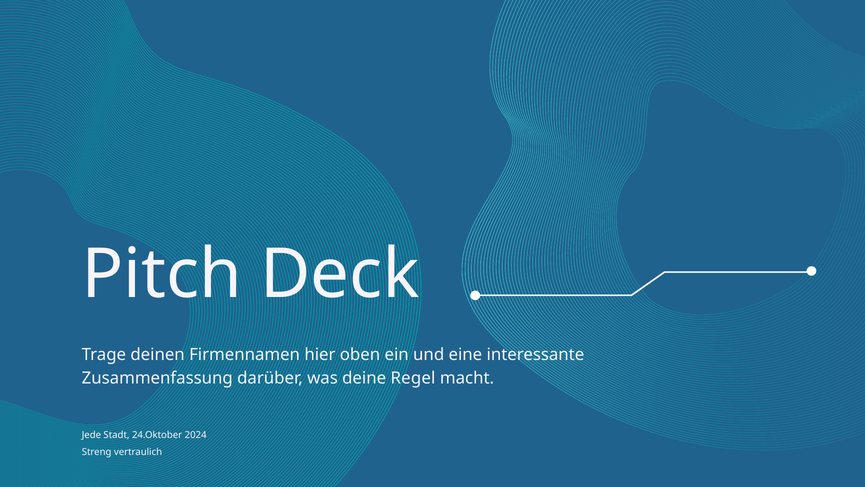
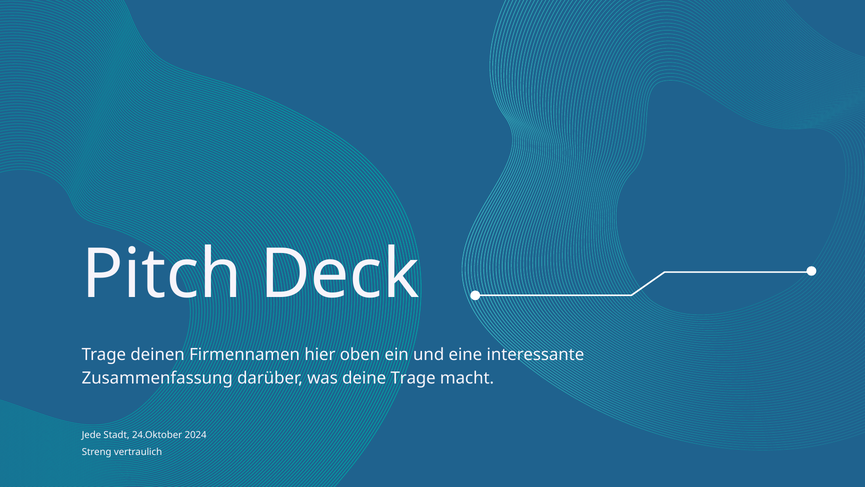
deine Regel: Regel -> Trage
